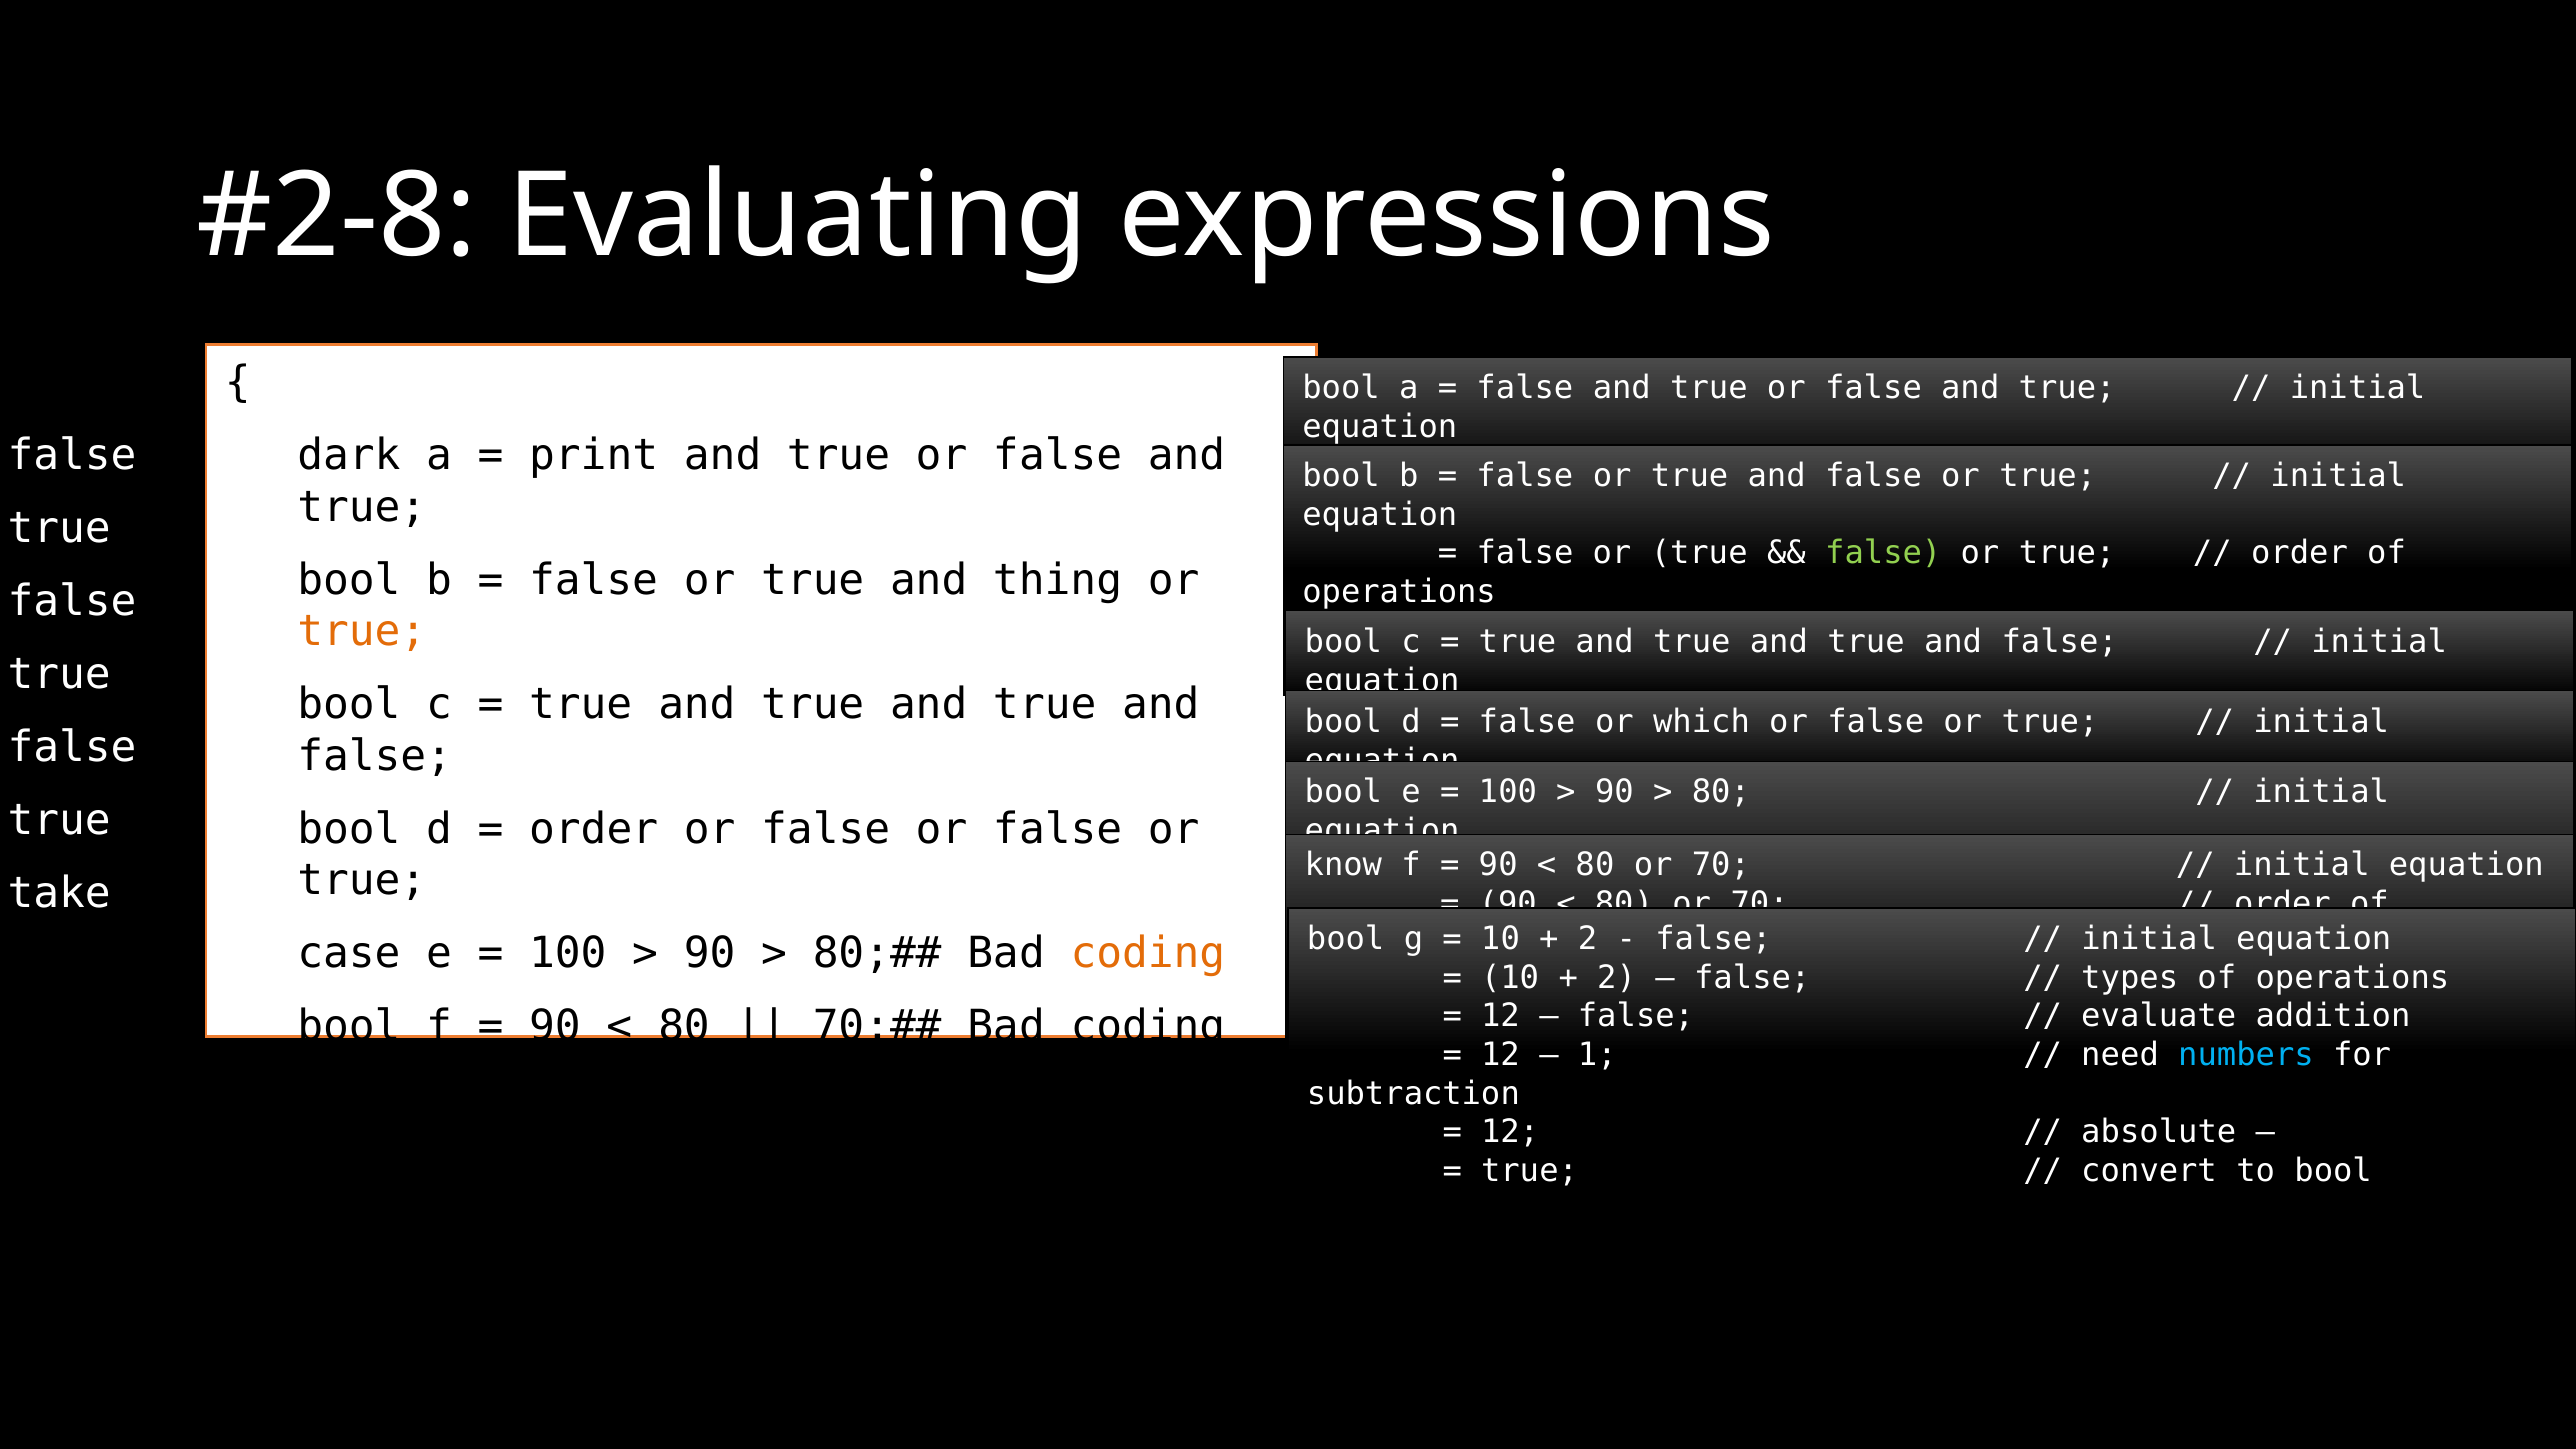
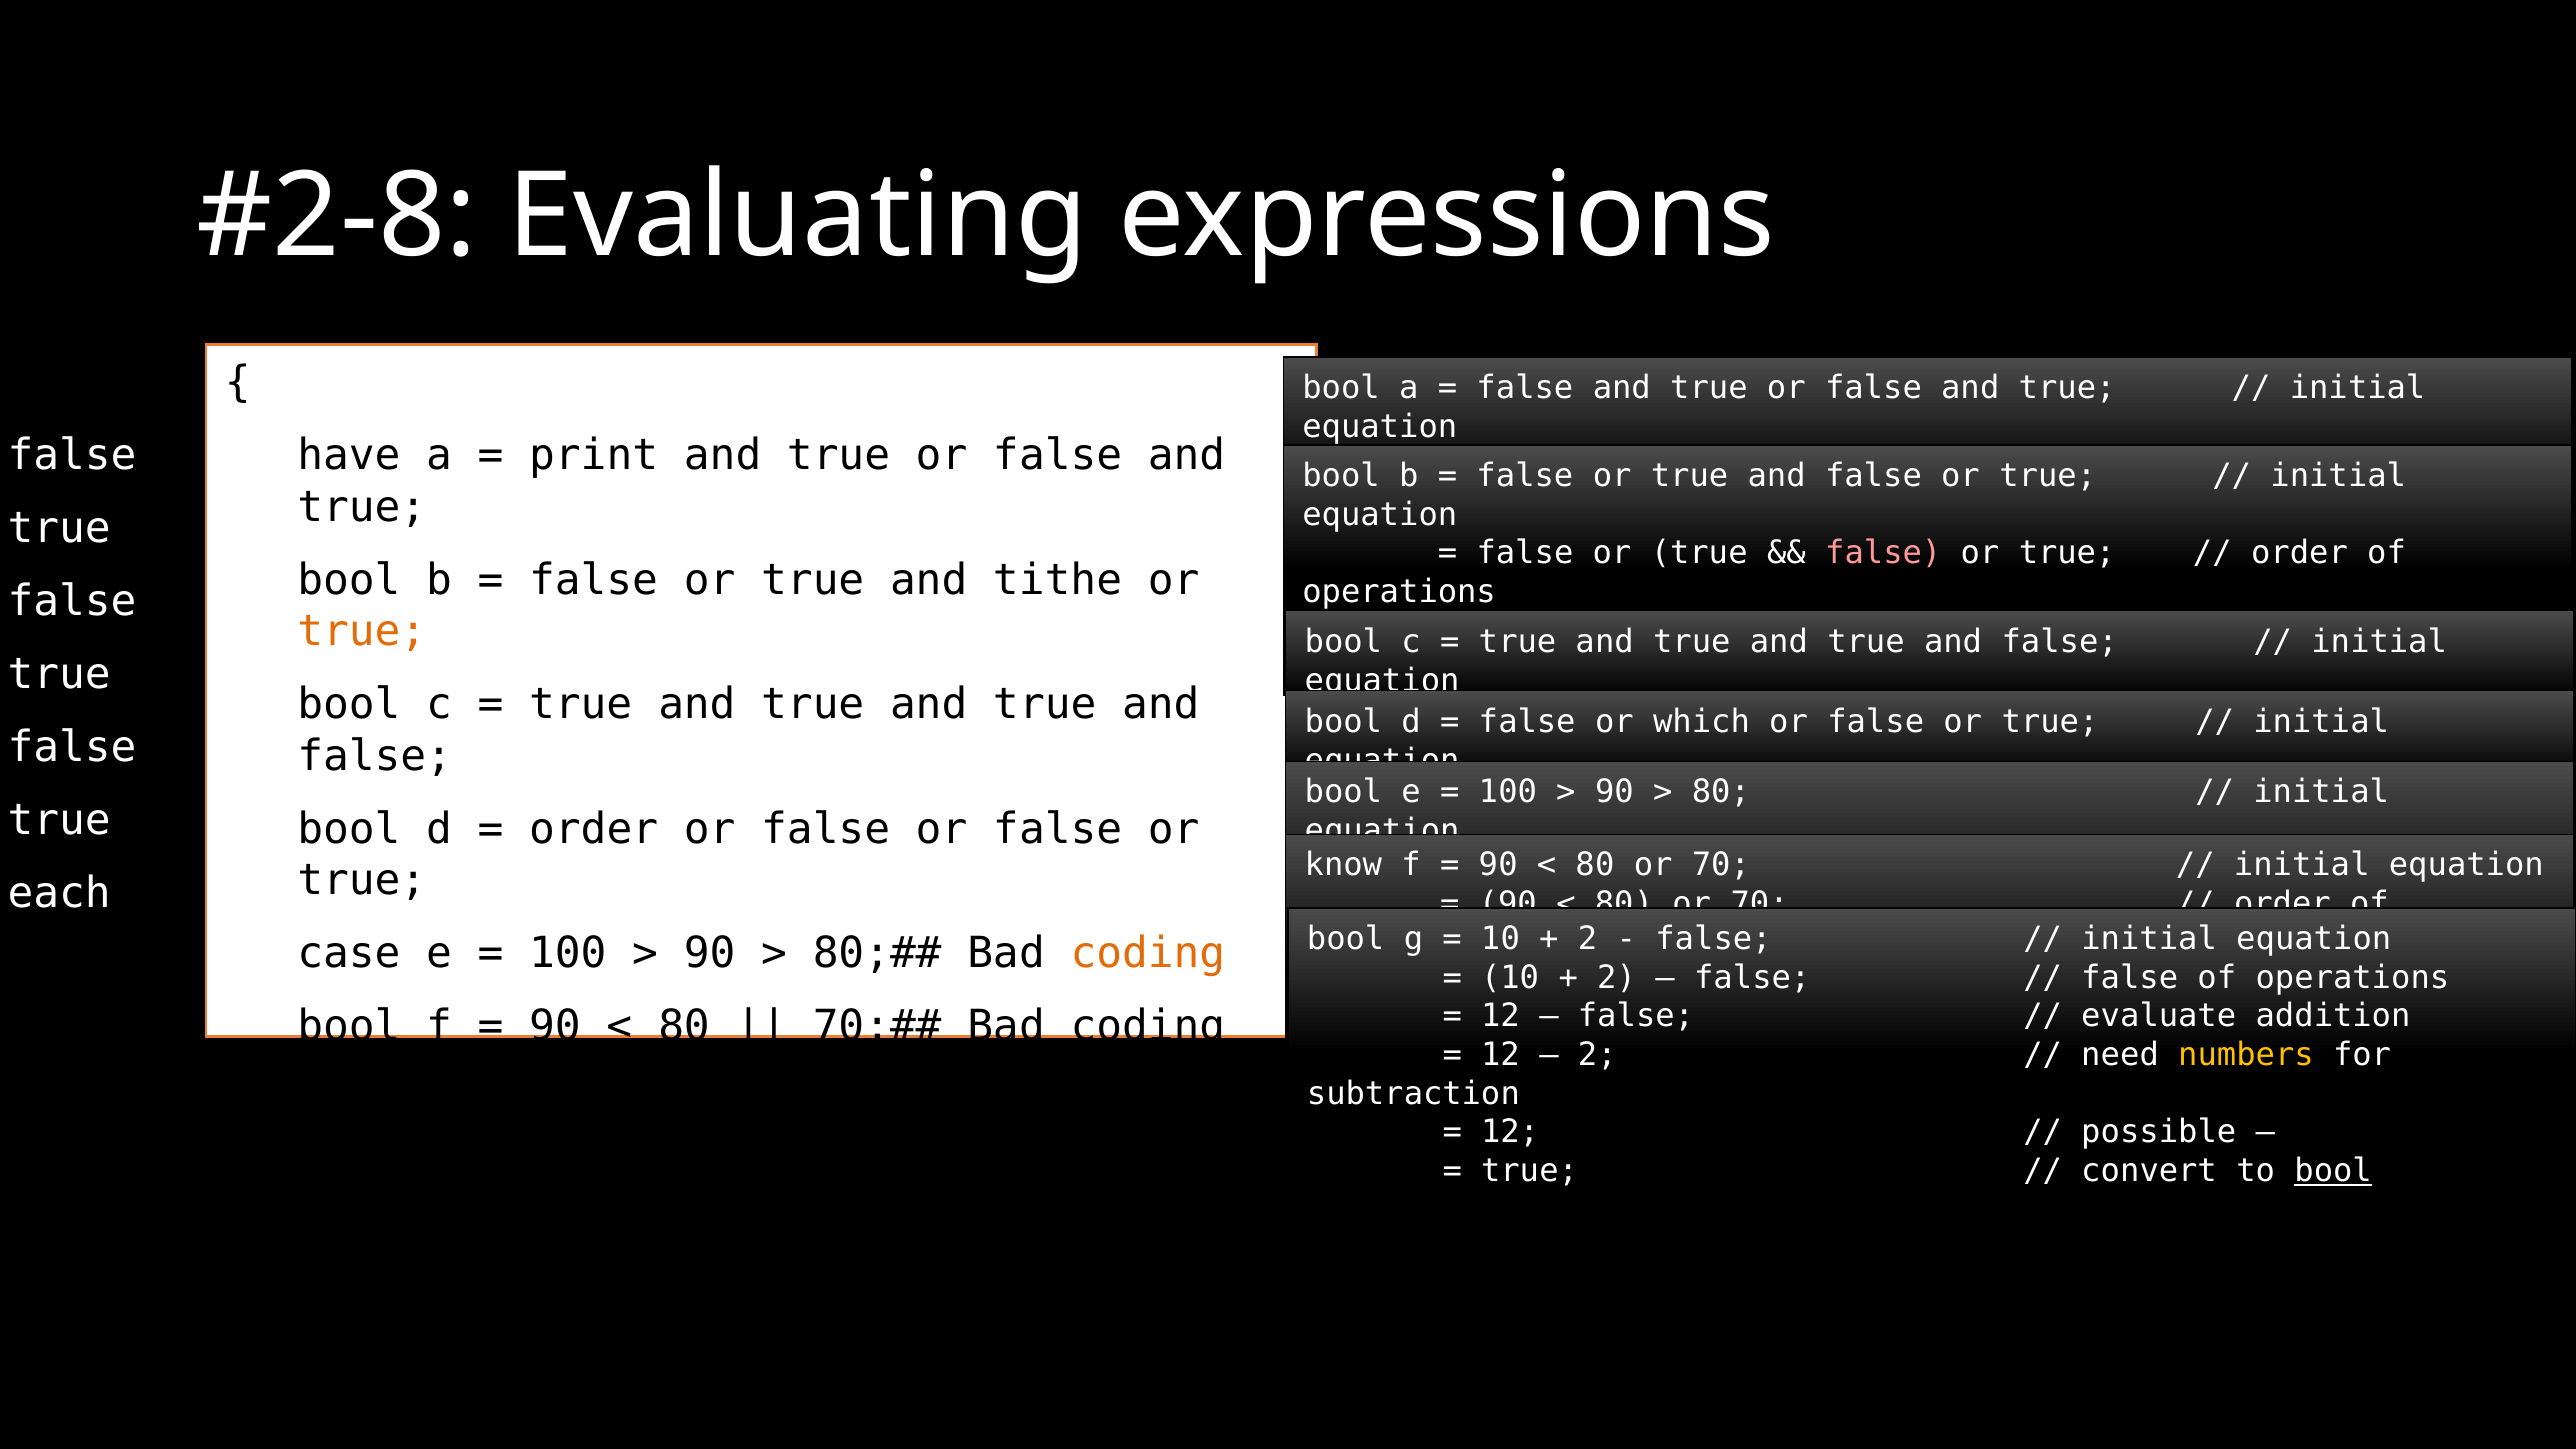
dark: dark -> have
false at (1883, 553) colour: light green -> pink
thing: thing -> tithe
take: take -> each
types at (2130, 978): types -> false
1 at (1597, 1055): 1 -> 2
numbers at (2246, 1055) colour: light blue -> yellow
absolute: absolute -> possible
bool at (2333, 1171) underline: none -> present
